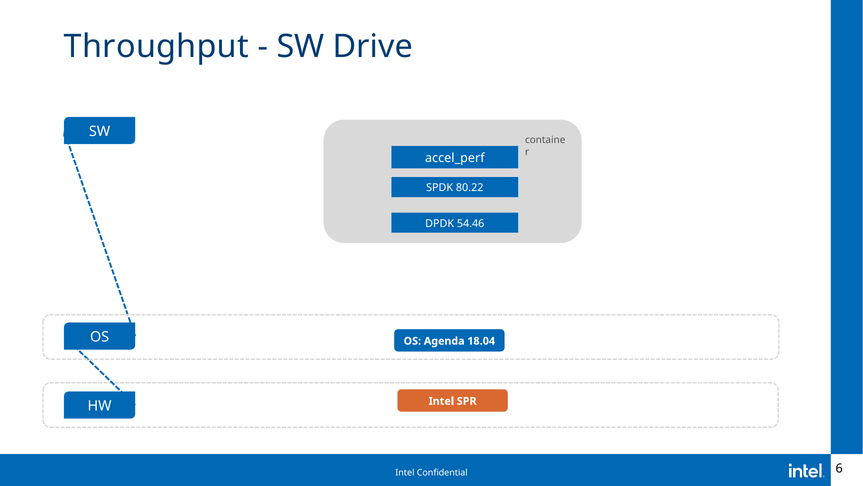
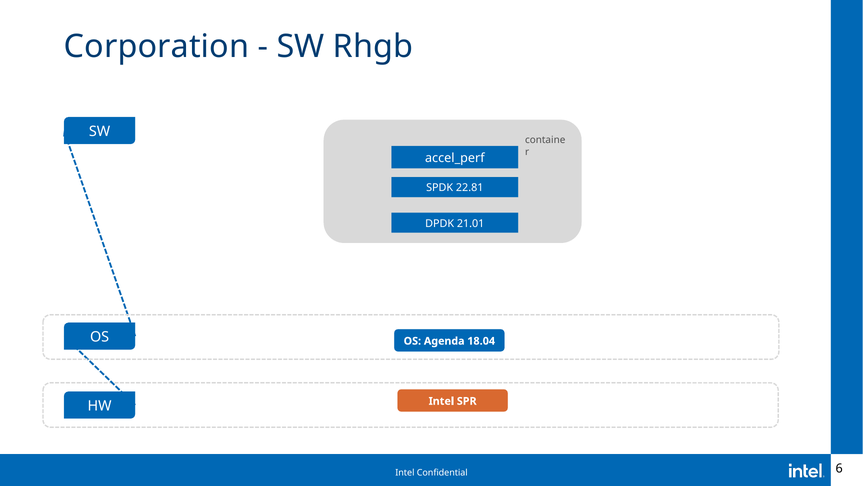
Throughput: Throughput -> Corporation
Drive: Drive -> Rhgb
80.22: 80.22 -> 22.81
54.46: 54.46 -> 21.01
